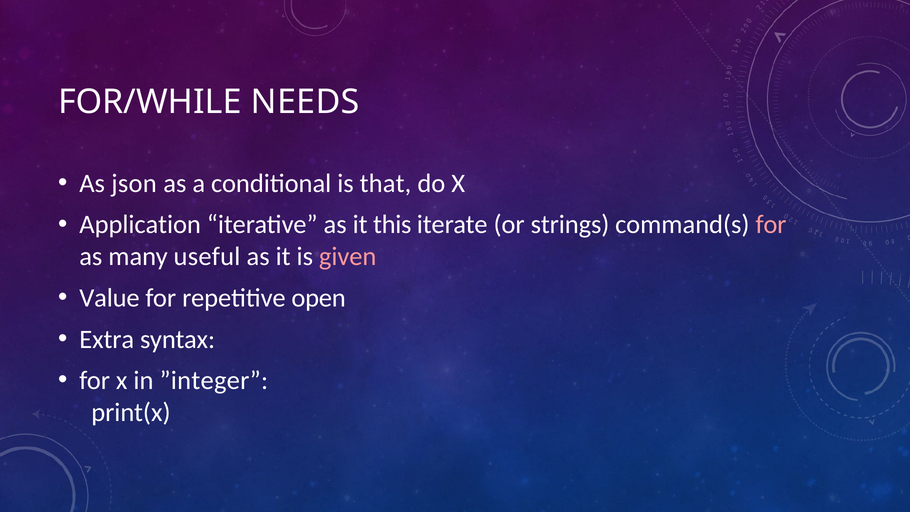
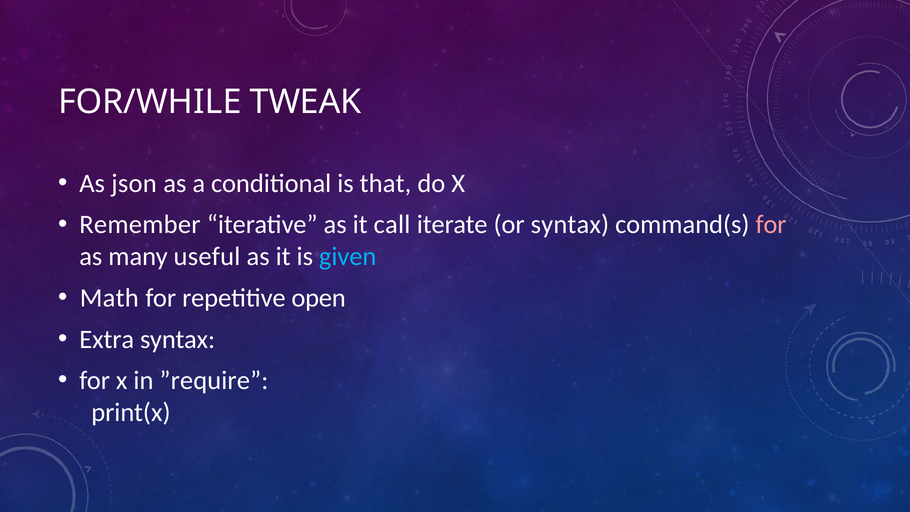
NEEDS: NEEDS -> TWEAK
Application: Application -> Remember
this: this -> call
or strings: strings -> syntax
given colour: pink -> light blue
Value: Value -> Math
”integer: ”integer -> ”require
